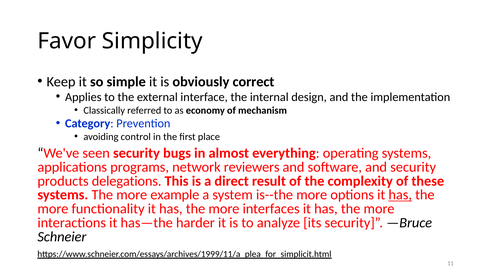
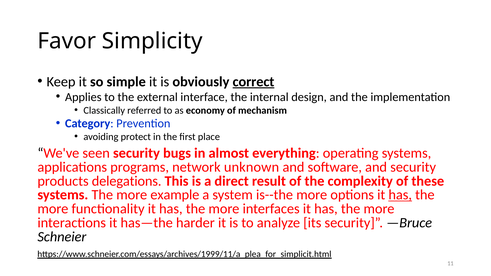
correct underline: none -> present
control: control -> protect
reviewers: reviewers -> unknown
